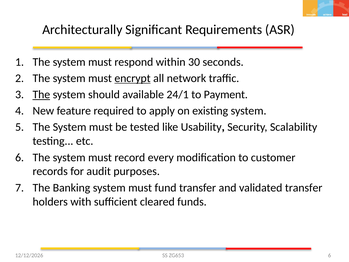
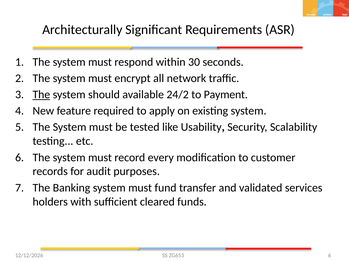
encrypt underline: present -> none
24/1: 24/1 -> 24/2
validated transfer: transfer -> services
